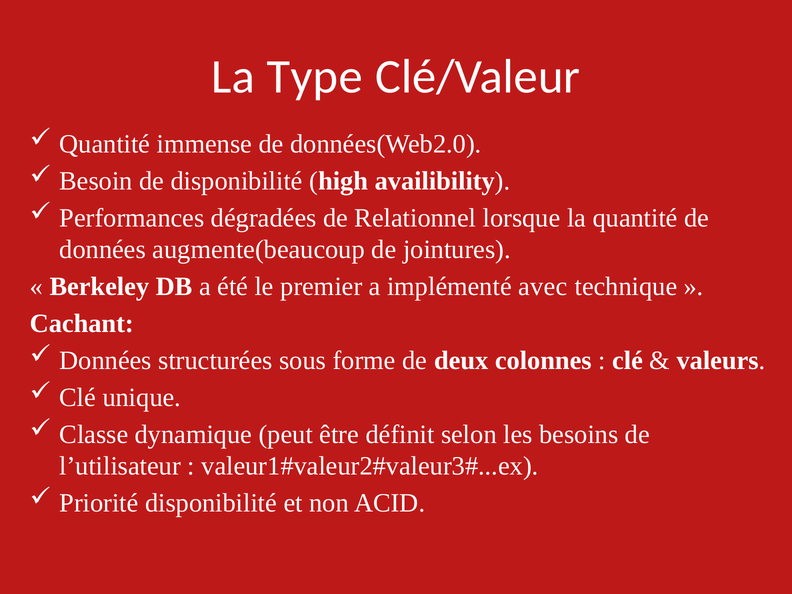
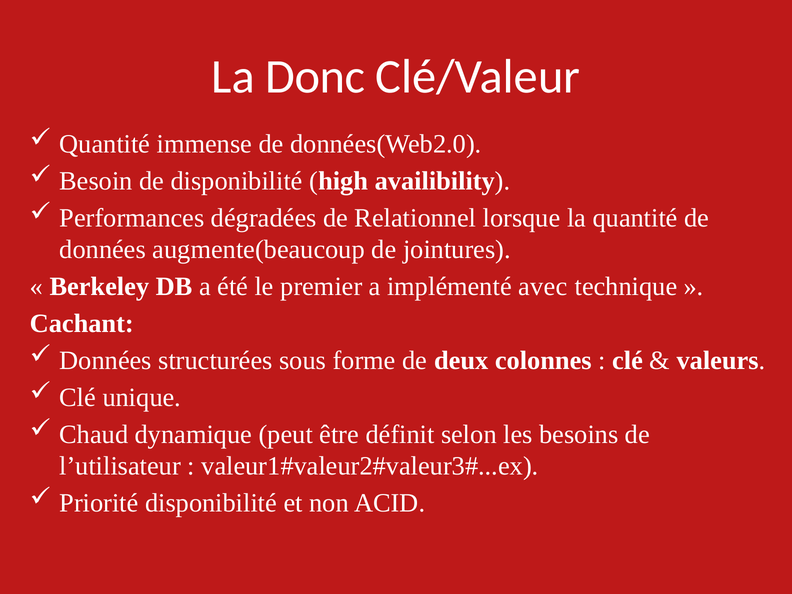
Type: Type -> Donc
Classe: Classe -> Chaud
